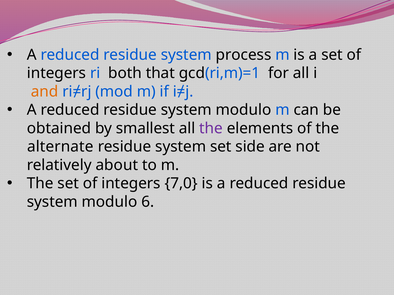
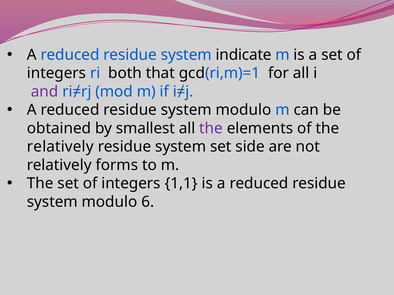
process: process -> indicate
and colour: orange -> purple
alternate at (60, 147): alternate -> relatively
about: about -> forms
7,0: 7,0 -> 1,1
